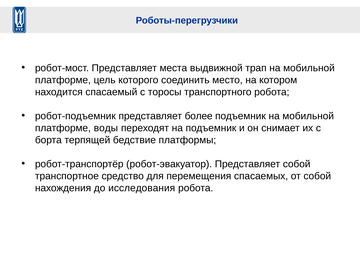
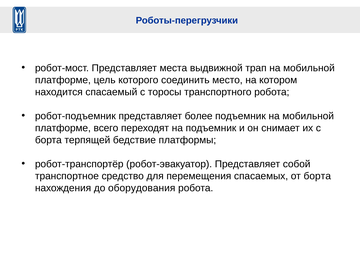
воды: воды -> всего
от собой: собой -> борта
исследования: исследования -> оборудования
